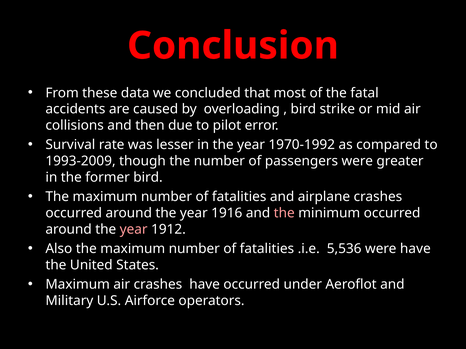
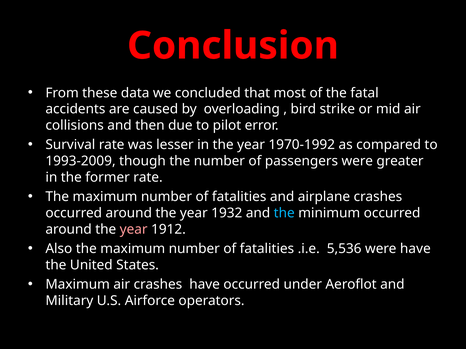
former bird: bird -> rate
1916: 1916 -> 1932
the at (284, 213) colour: pink -> light blue
